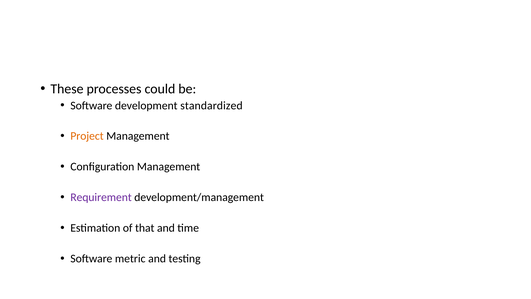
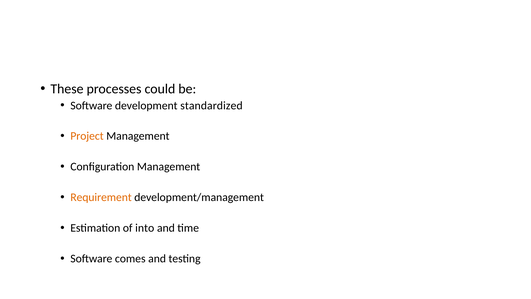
Requirement colour: purple -> orange
that: that -> into
metric: metric -> comes
